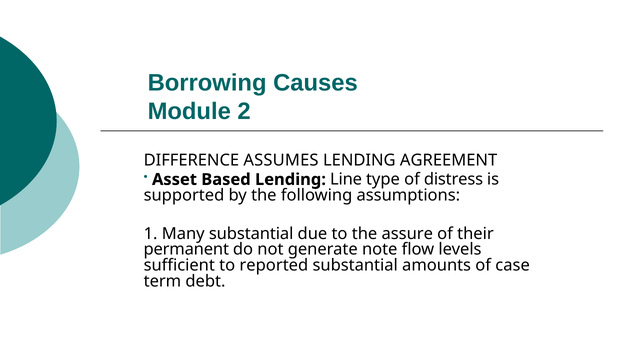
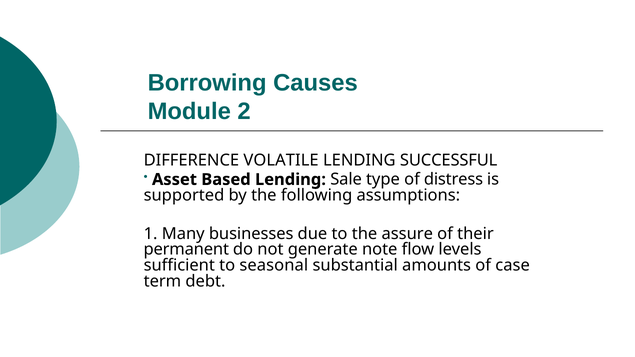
ASSUMES: ASSUMES -> VOLATILE
AGREEMENT: AGREEMENT -> SUCCESSFUL
Line: Line -> Sale
Many substantial: substantial -> businesses
reported: reported -> seasonal
